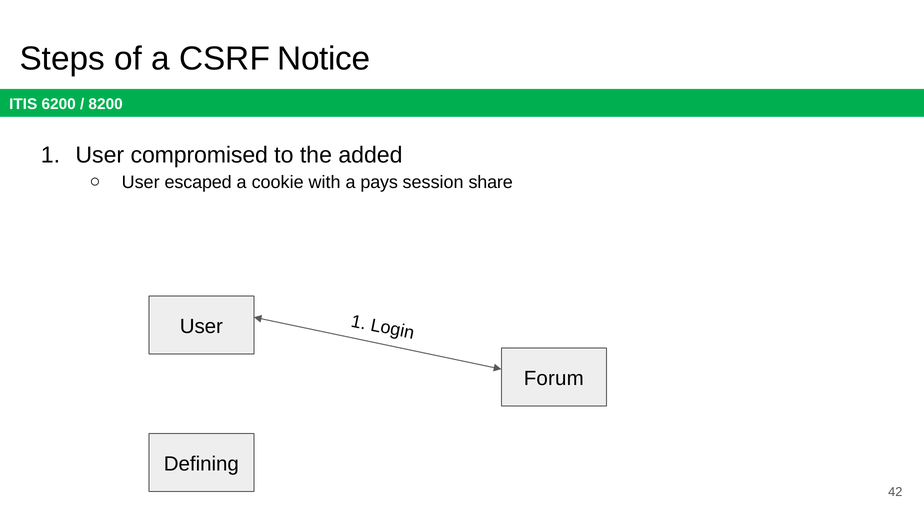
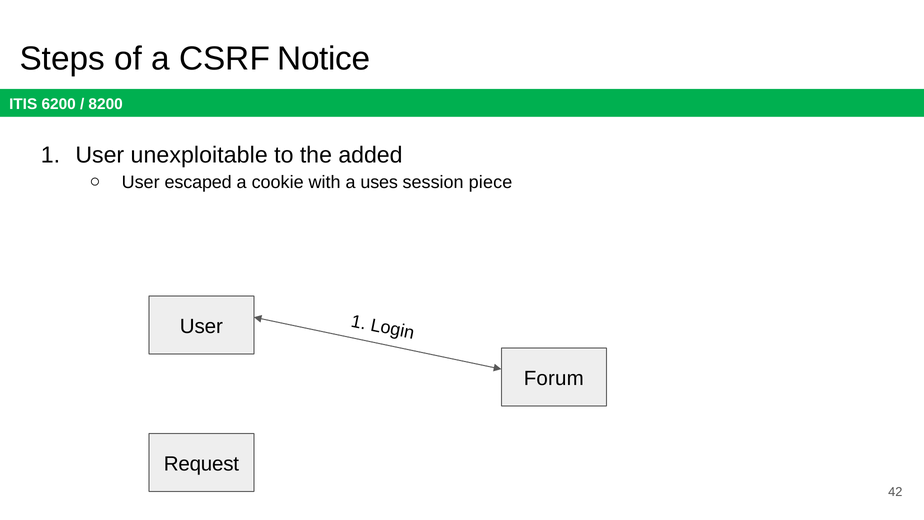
compromised: compromised -> unexploitable
pays: pays -> uses
share: share -> piece
Defining: Defining -> Request
